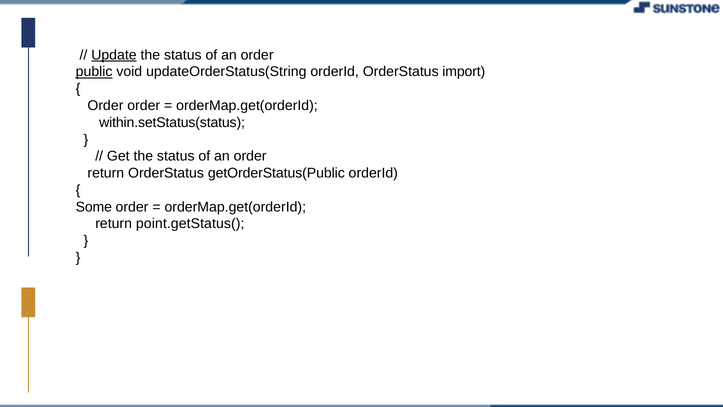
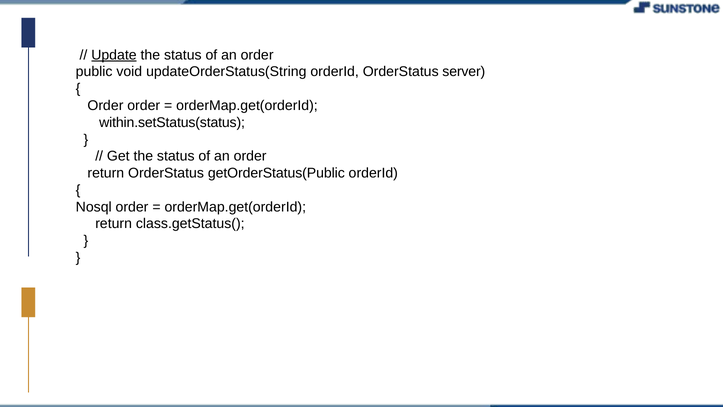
public underline: present -> none
import: import -> server
Some: Some -> Nosql
point.getStatus(: point.getStatus( -> class.getStatus(
